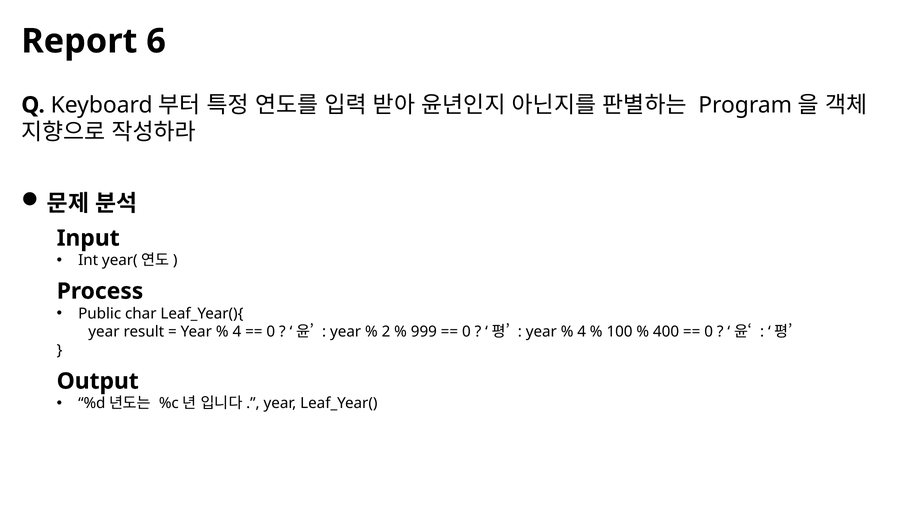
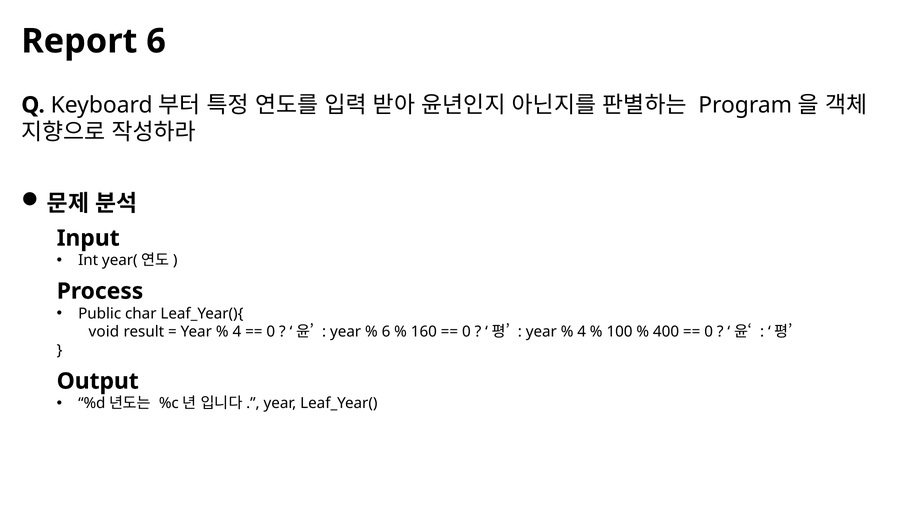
year at (104, 332): year -> void
2 at (386, 332): 2 -> 6
999: 999 -> 160
